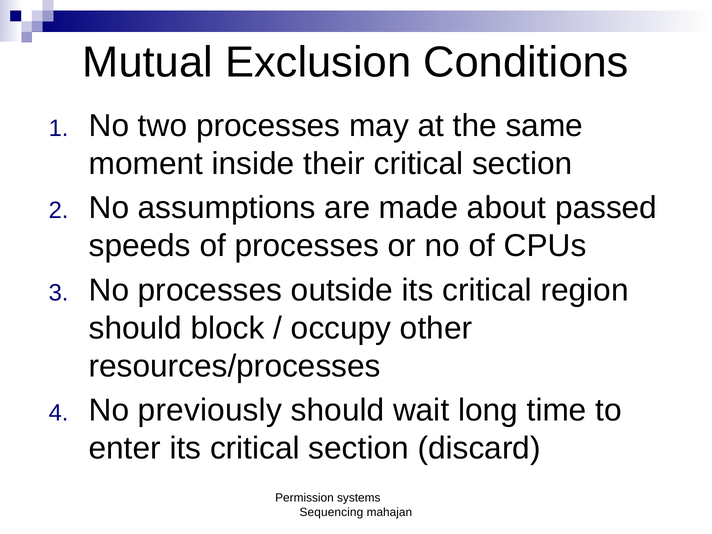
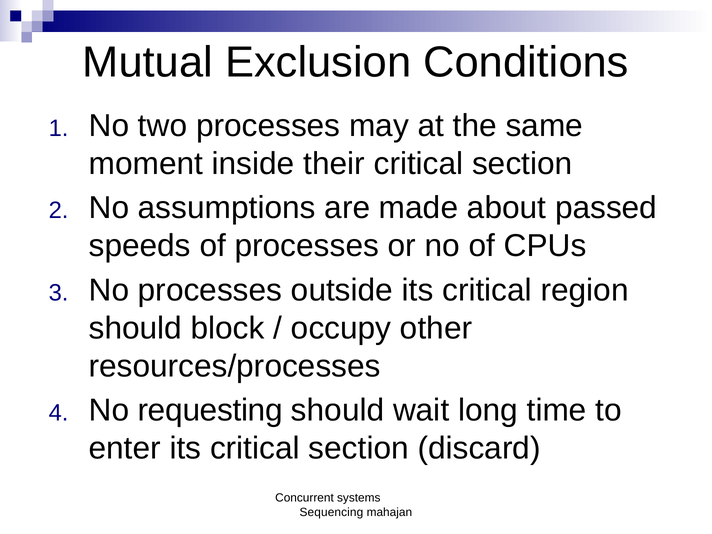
previously: previously -> requesting
Permission: Permission -> Concurrent
